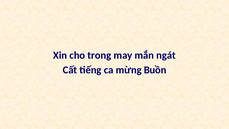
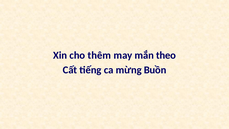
trong: trong -> thêm
ngát: ngát -> theo
